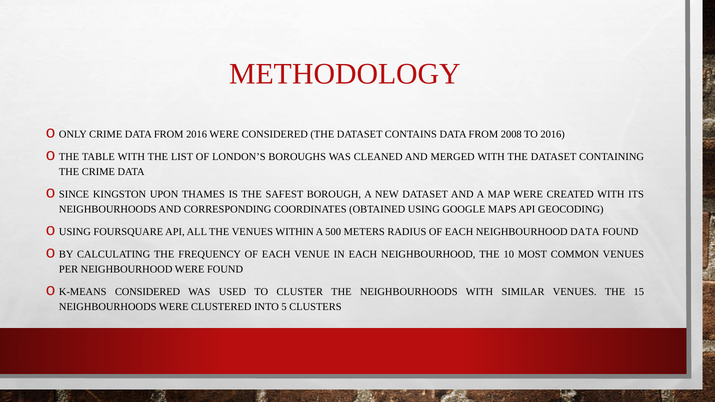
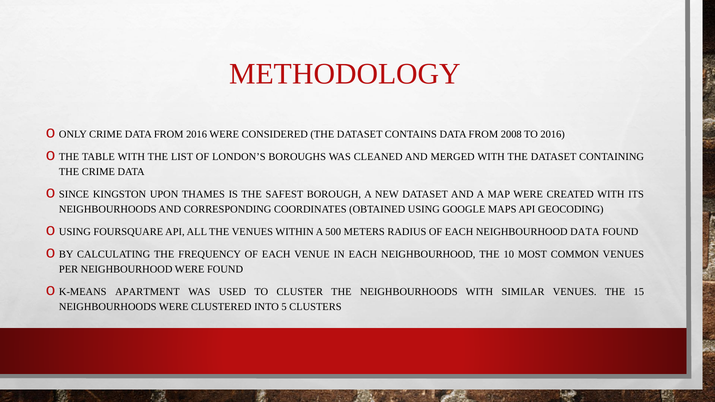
K-MEANS CONSIDERED: CONSIDERED -> APARTMENT
